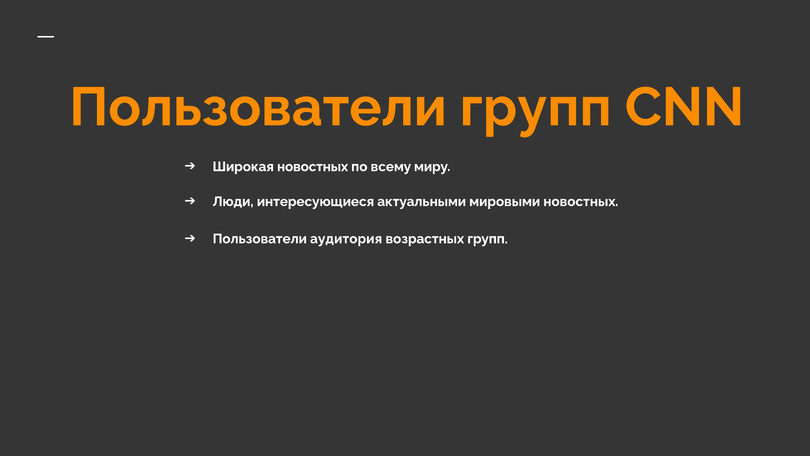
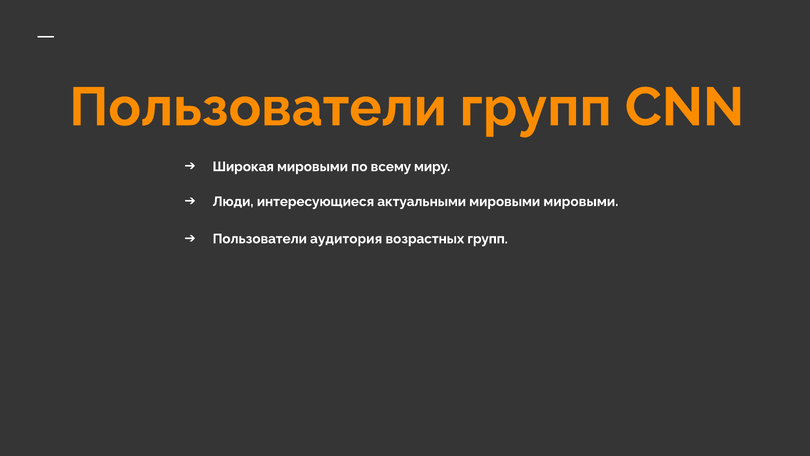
Широкая новостных: новостных -> мировыми
мировыми новостных: новостных -> мировыми
